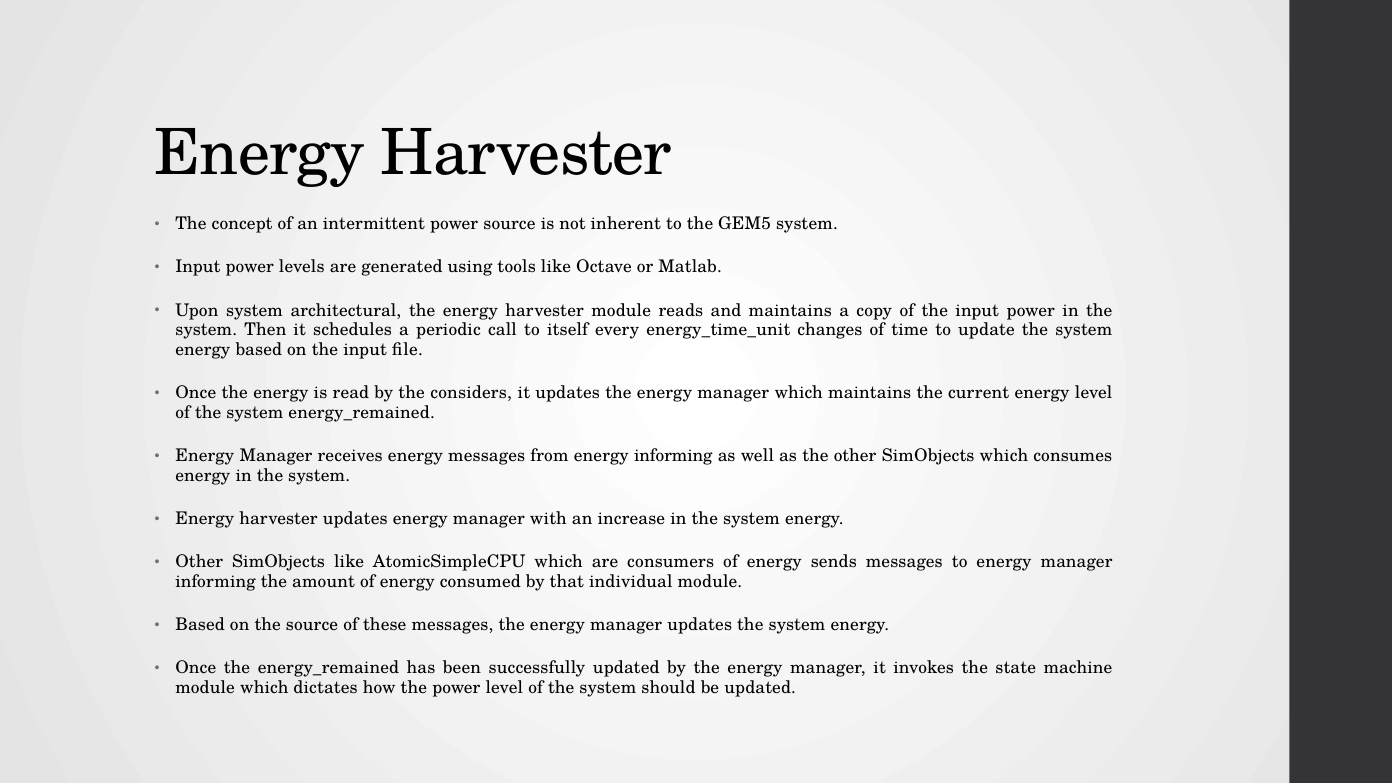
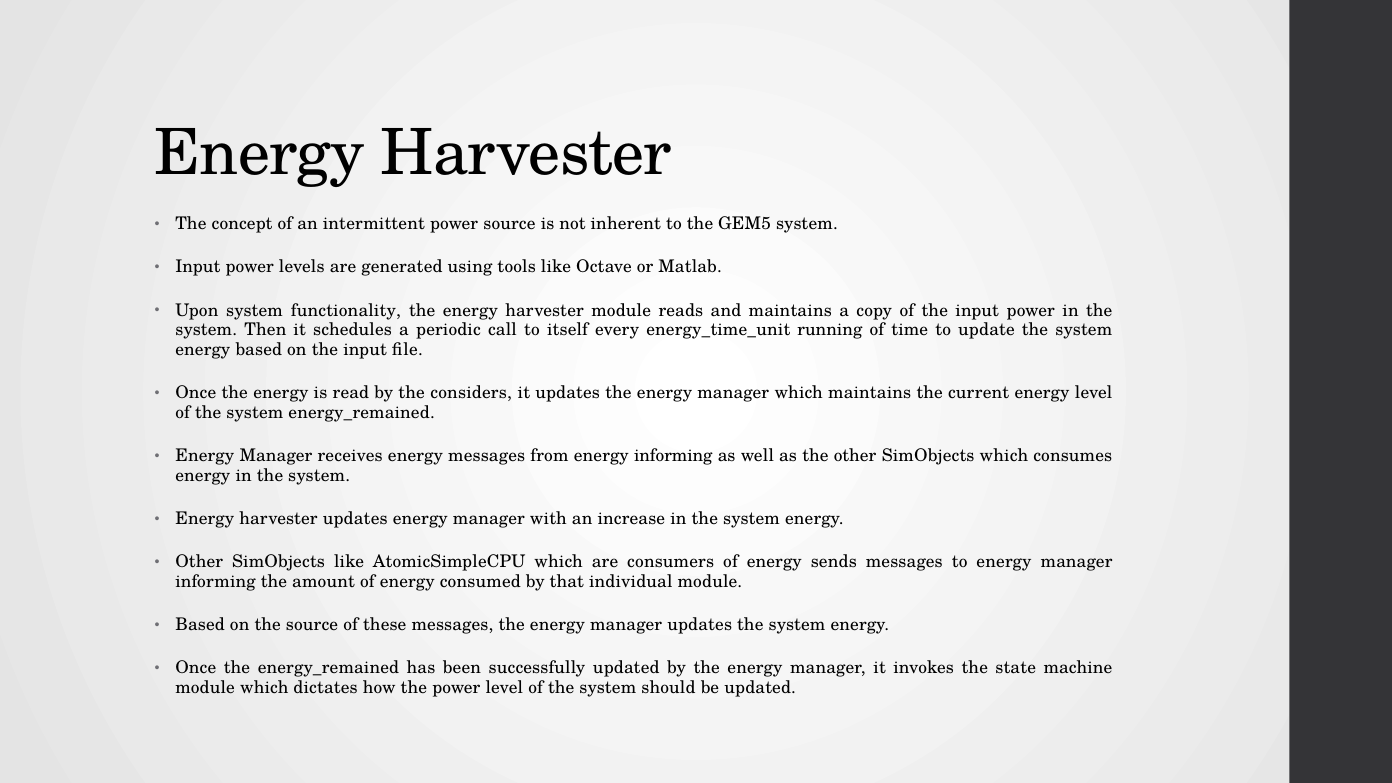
architectural: architectural -> functionality
changes: changes -> running
